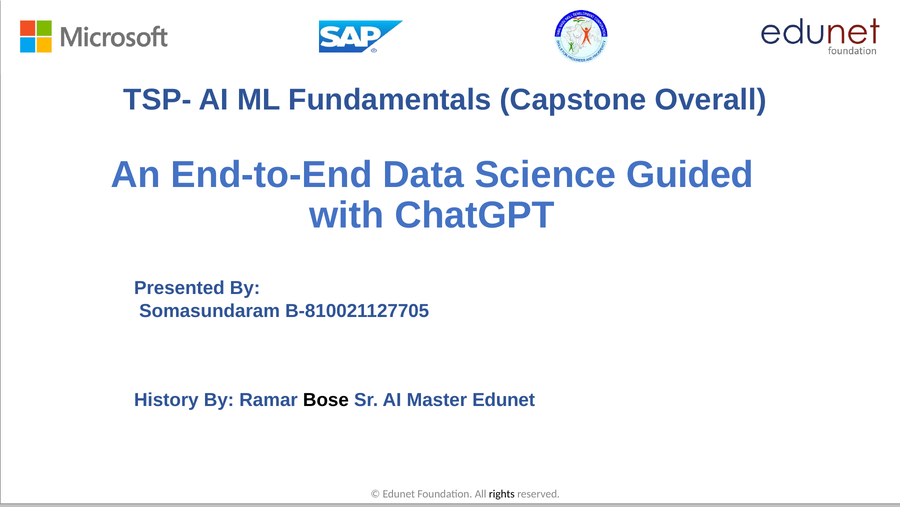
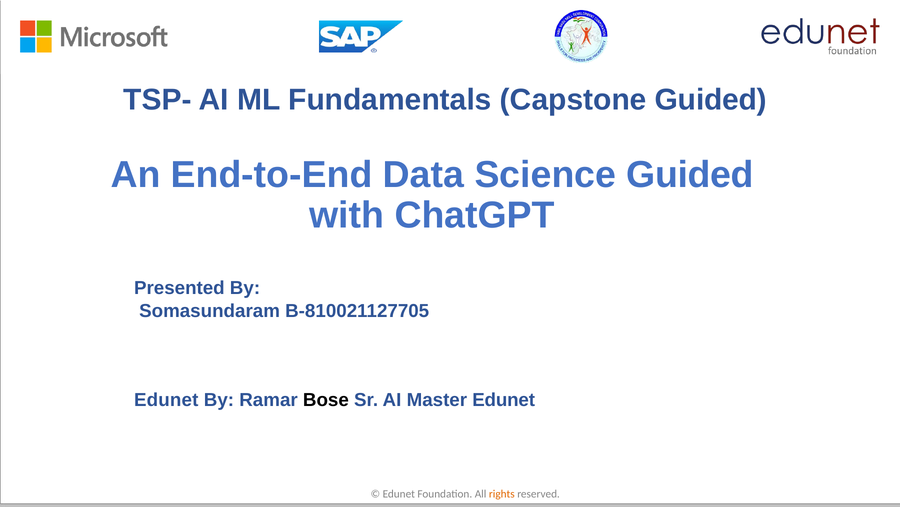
Capstone Overall: Overall -> Guided
History at (166, 399): History -> Edunet
rights colour: black -> orange
